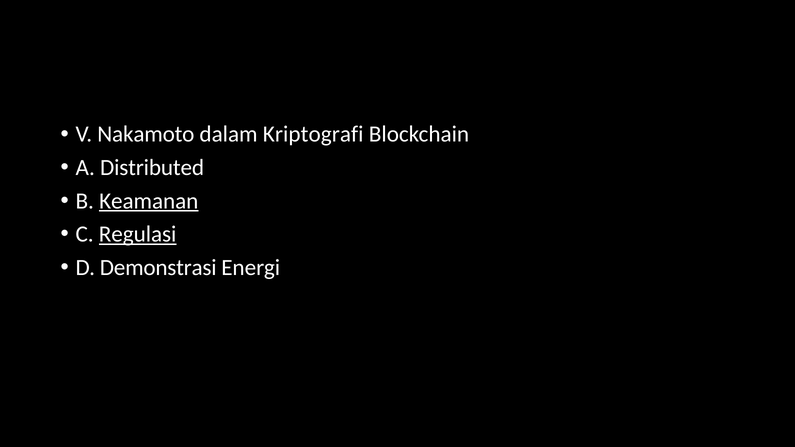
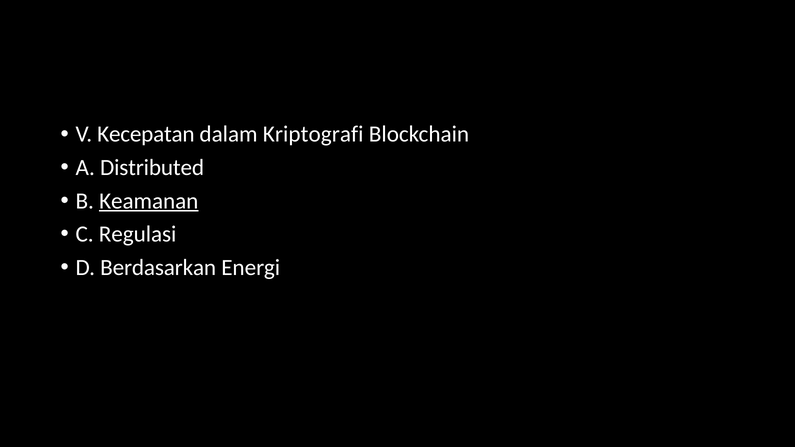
Nakamoto: Nakamoto -> Kecepatan
Regulasi underline: present -> none
Demonstrasi: Demonstrasi -> Berdasarkan
